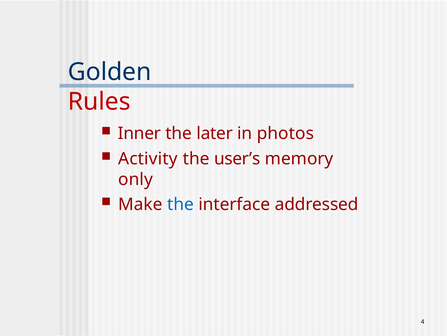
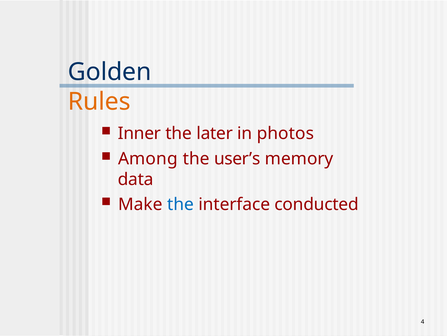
Rules colour: red -> orange
Activity: Activity -> Among
only: only -> data
addressed: addressed -> conducted
